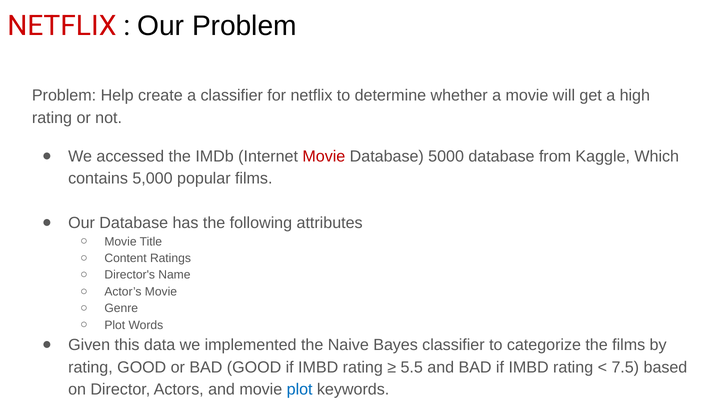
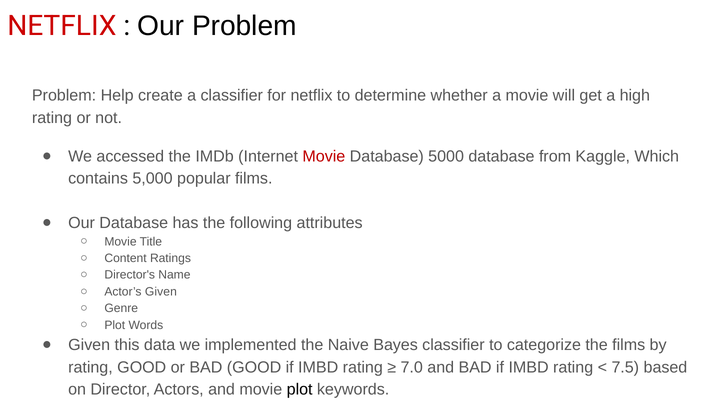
Actor’s Movie: Movie -> Given
5.5: 5.5 -> 7.0
plot at (300, 389) colour: blue -> black
